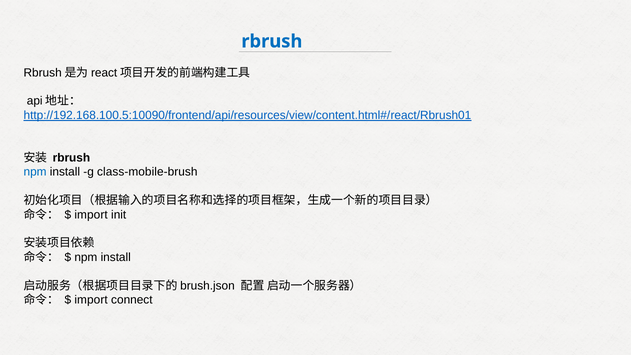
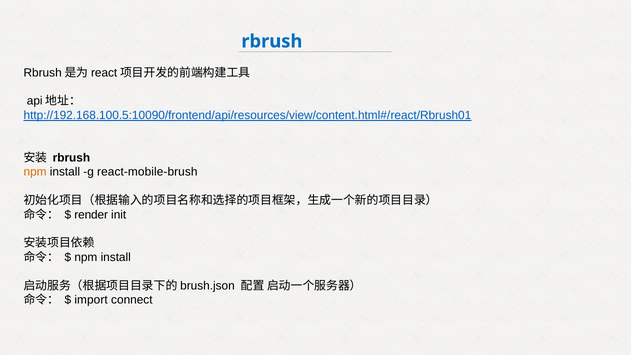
npm at (35, 172) colour: blue -> orange
class-mobile-brush: class-mobile-brush -> react-mobile-brush
import at (91, 215): import -> render
